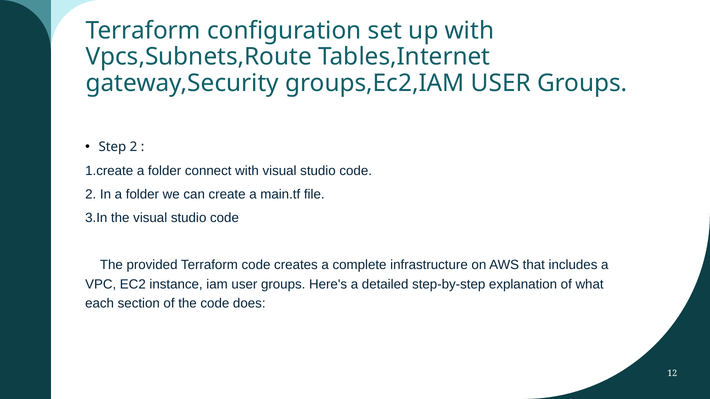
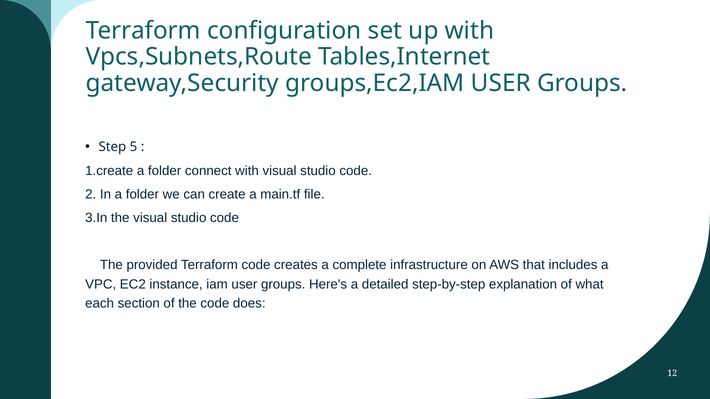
Step 2: 2 -> 5
